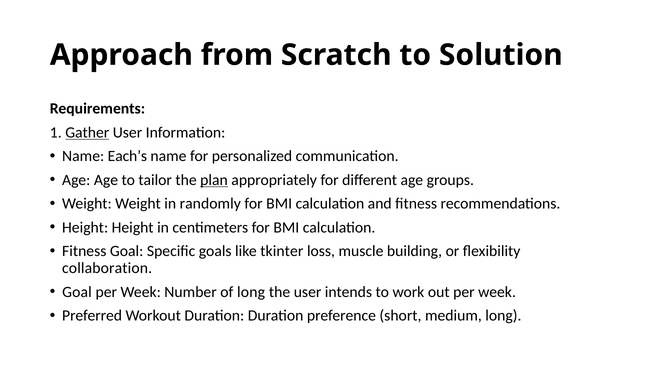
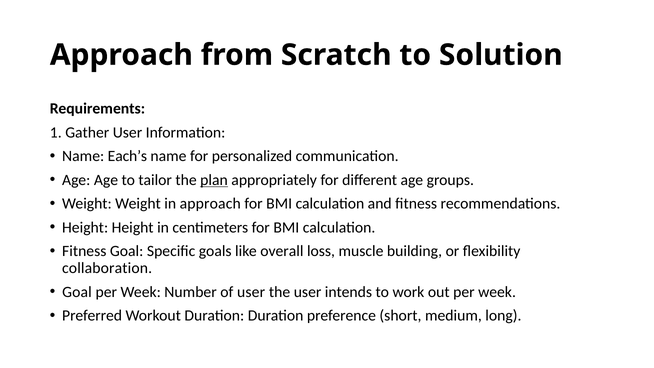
Gather underline: present -> none
in randomly: randomly -> approach
tkinter: tkinter -> overall
of long: long -> user
